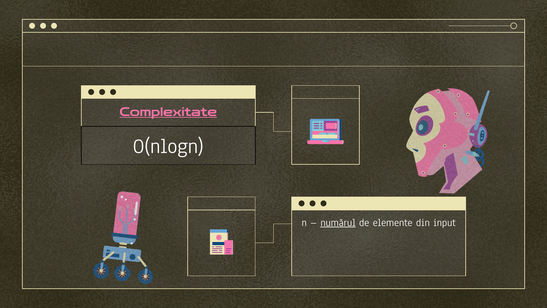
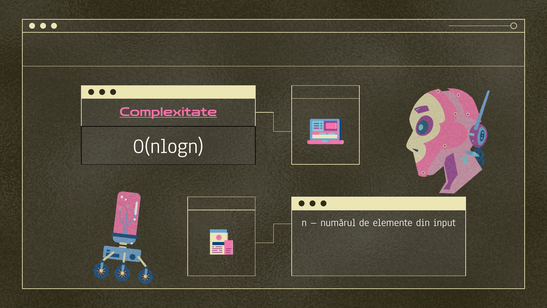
numărul underline: present -> none
